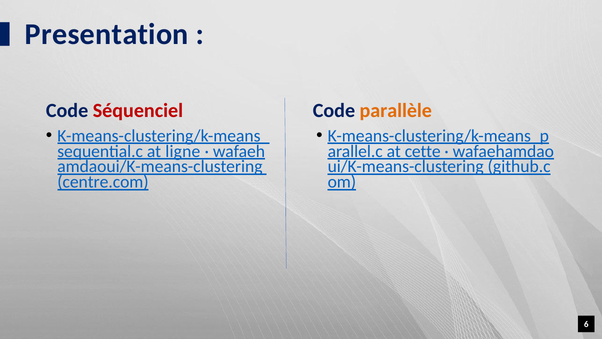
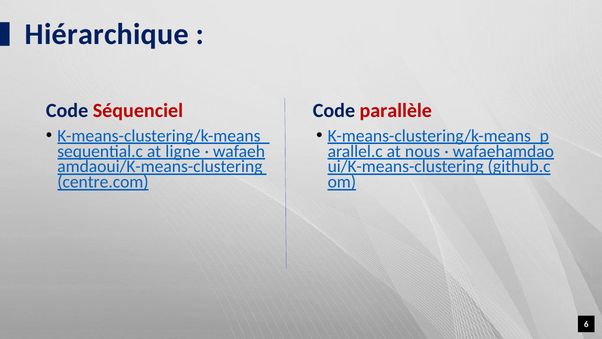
Presentation: Presentation -> Hiérarchique
parallèle colour: orange -> red
cette: cette -> nous
